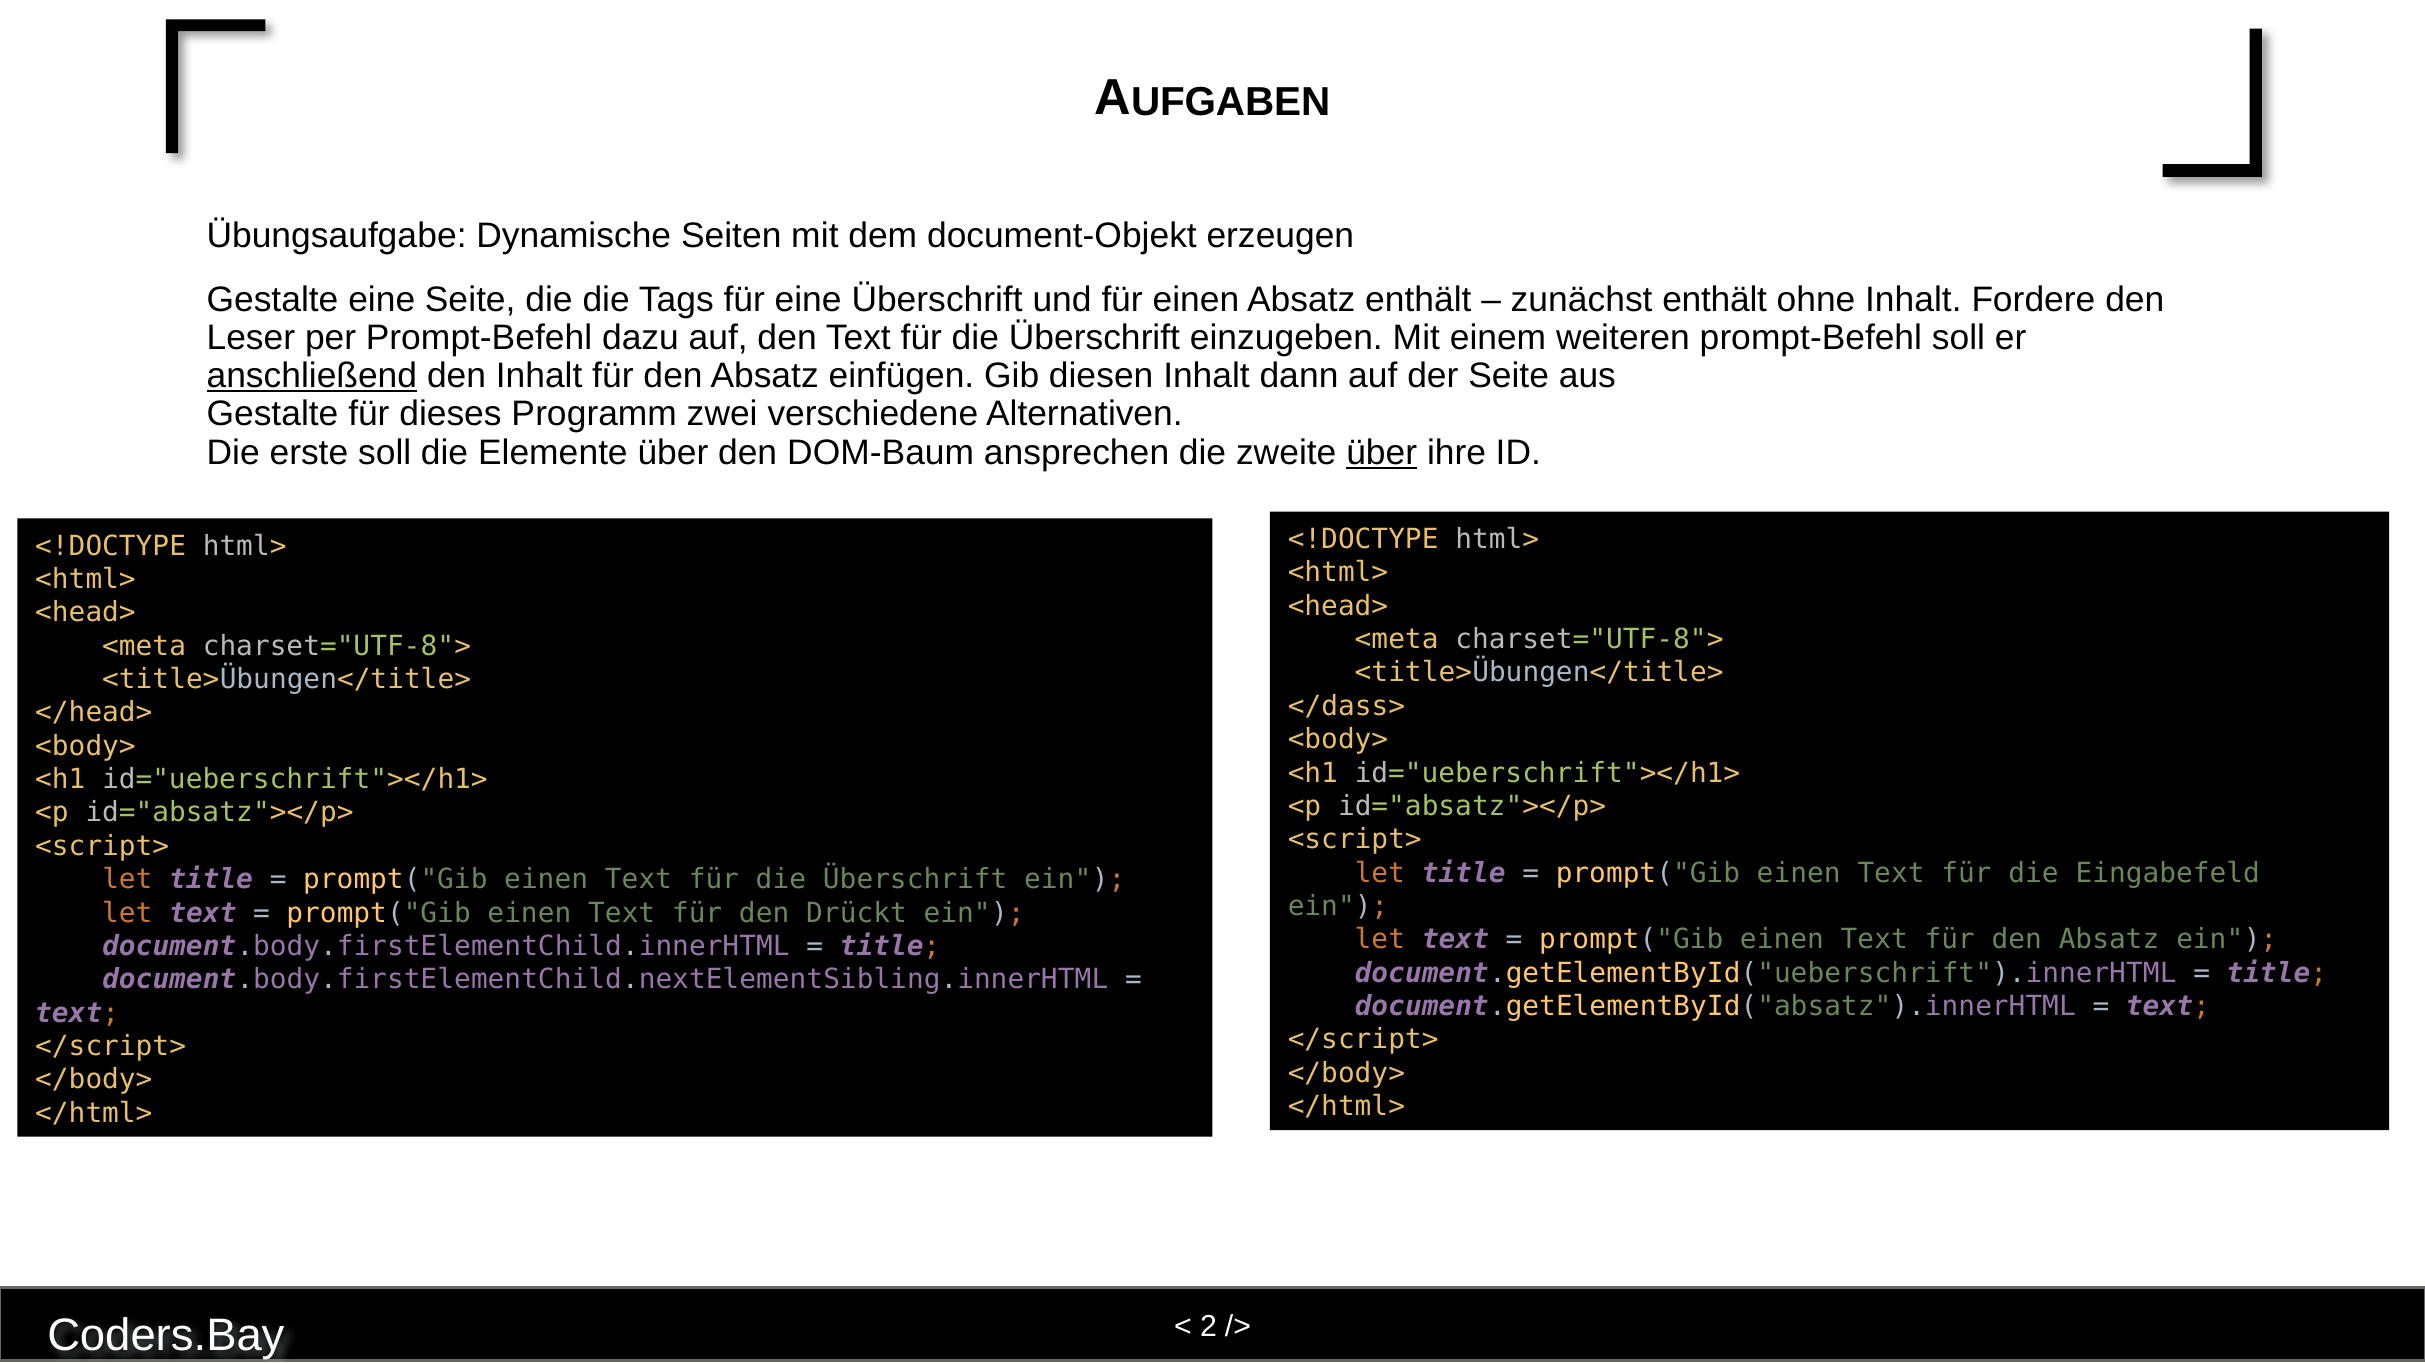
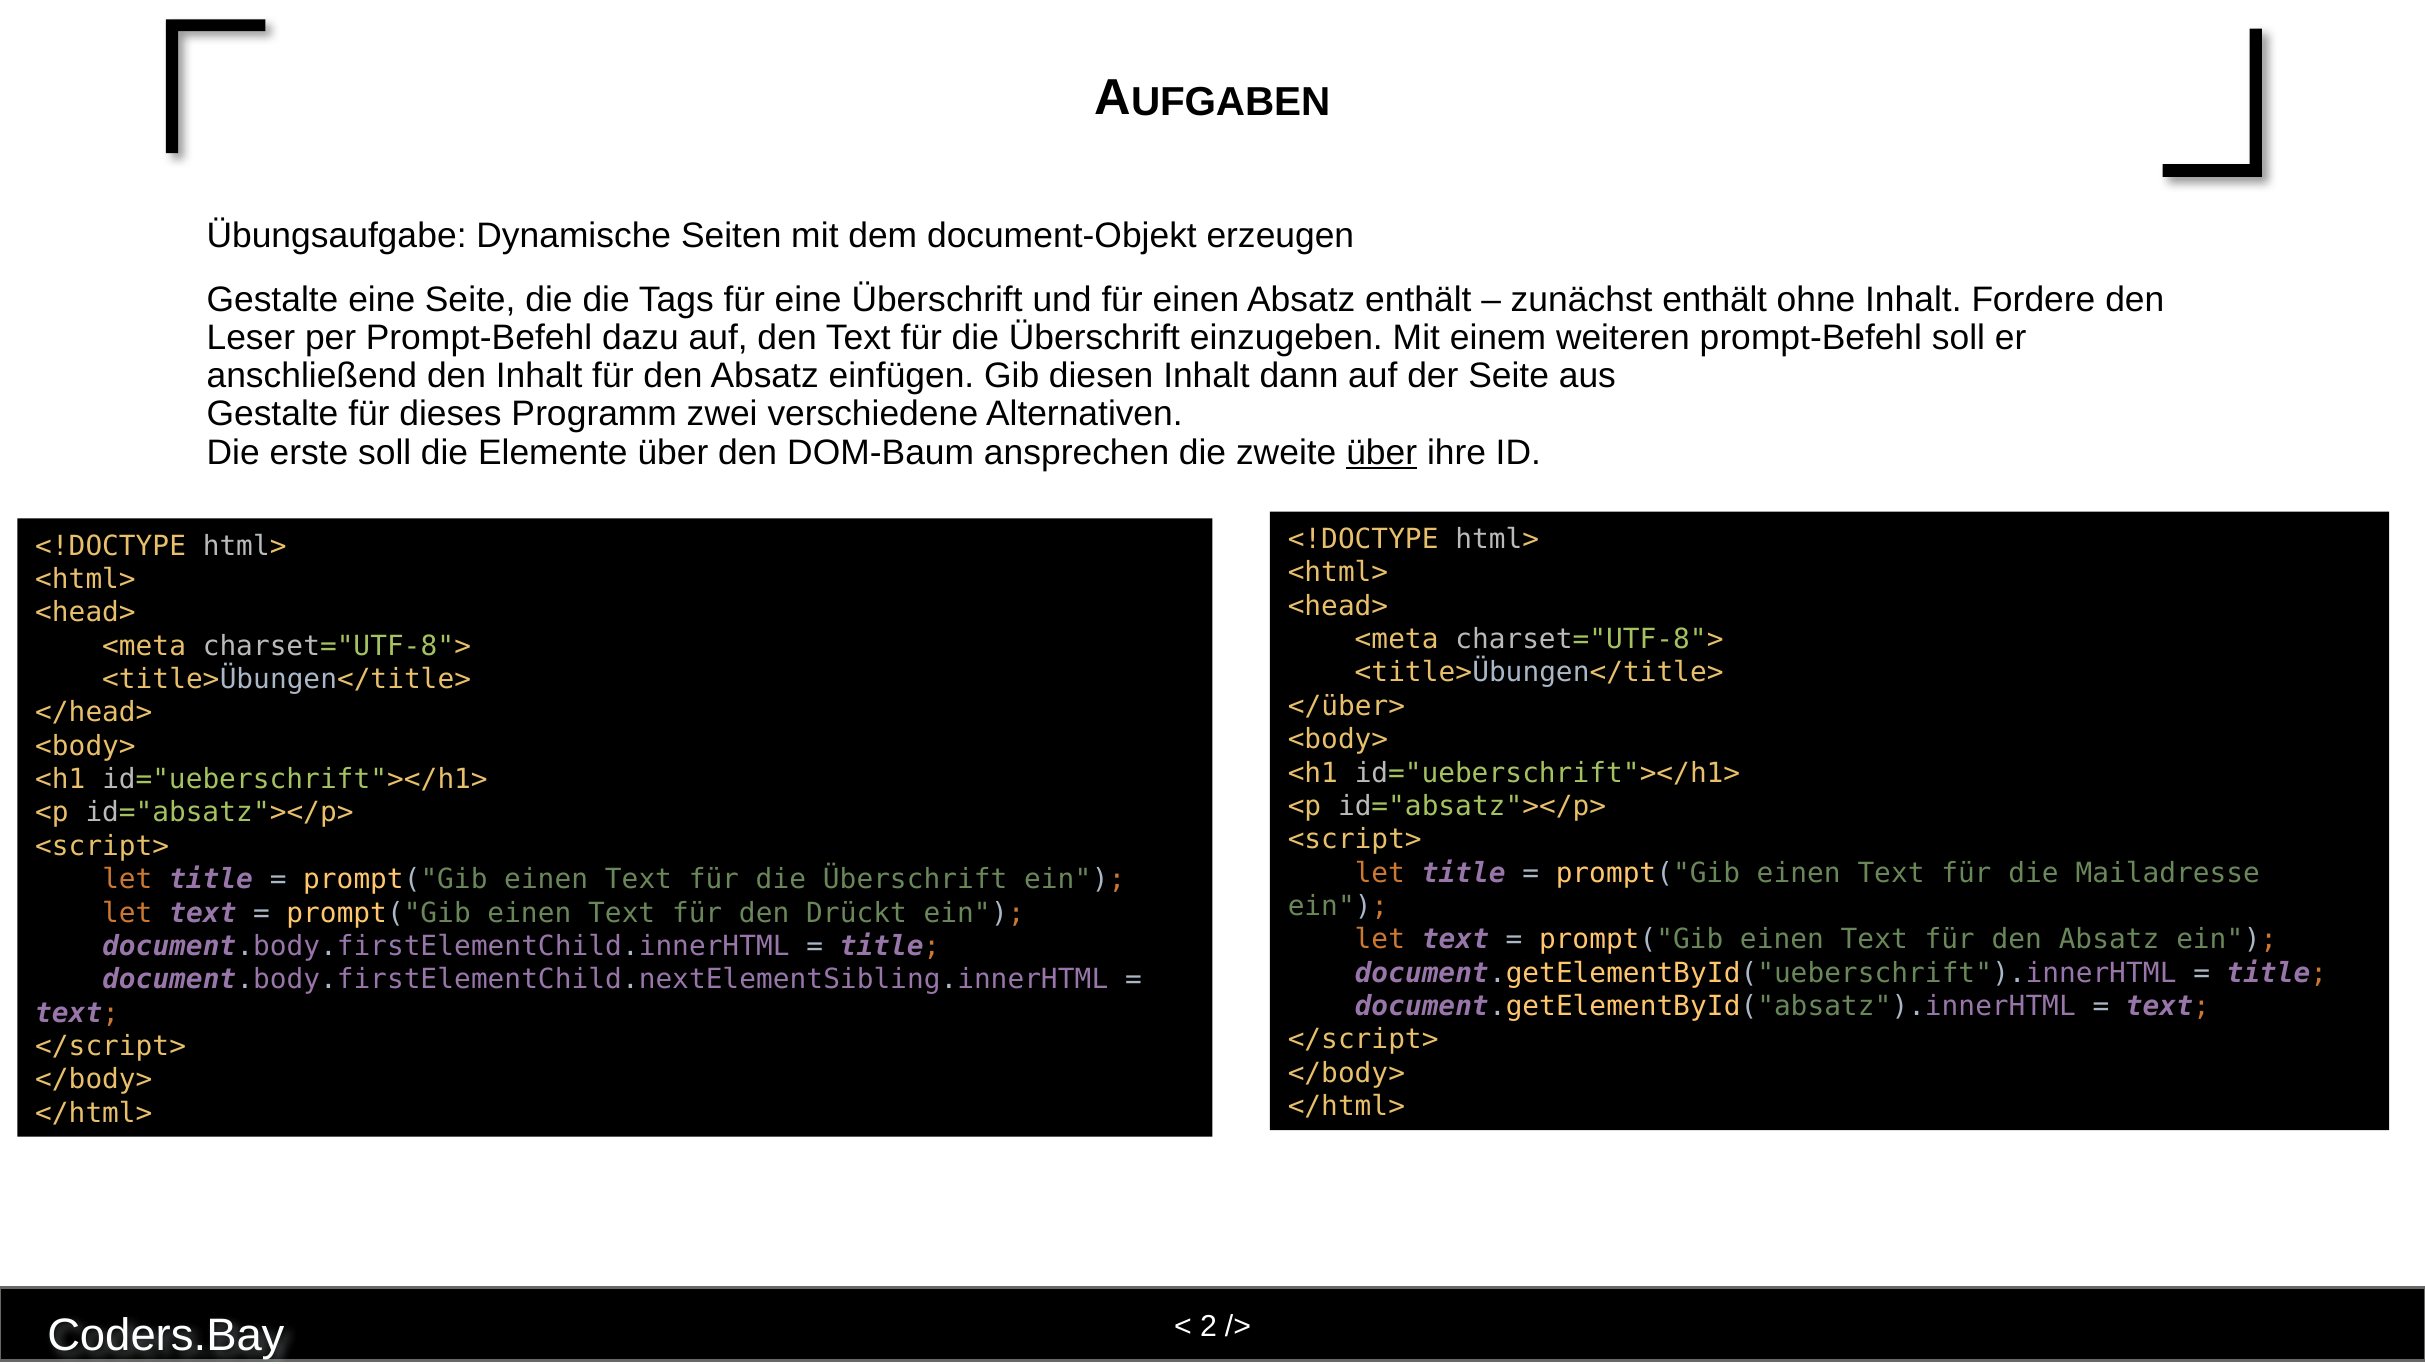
anschließend underline: present -> none
</dass>: </dass> -> </über>
Eingabefeld: Eingabefeld -> Mailadresse
